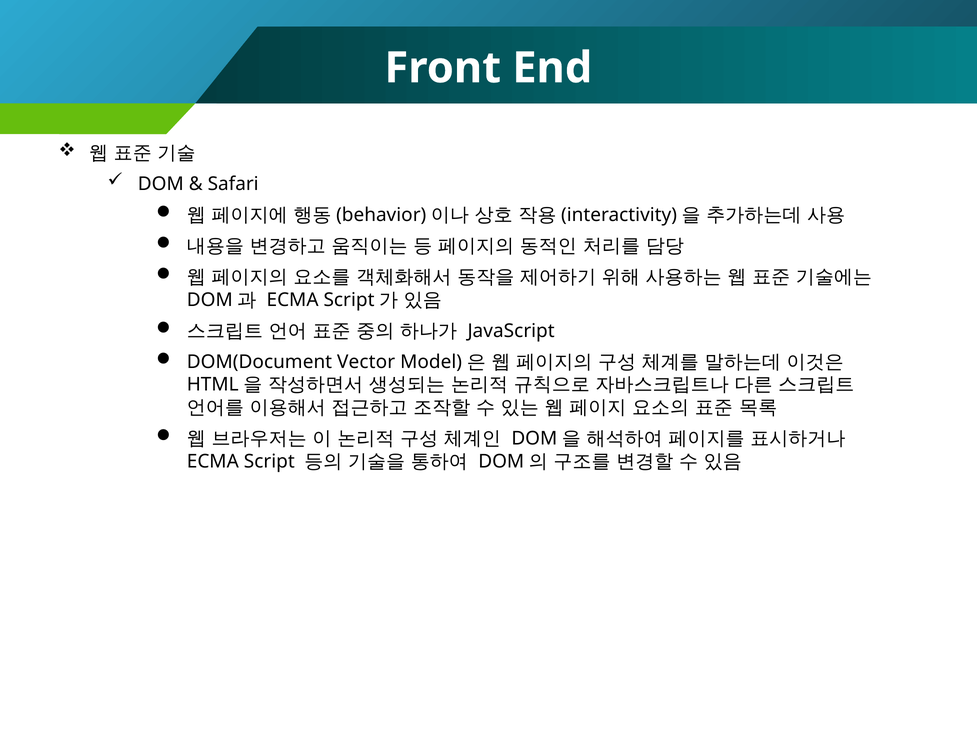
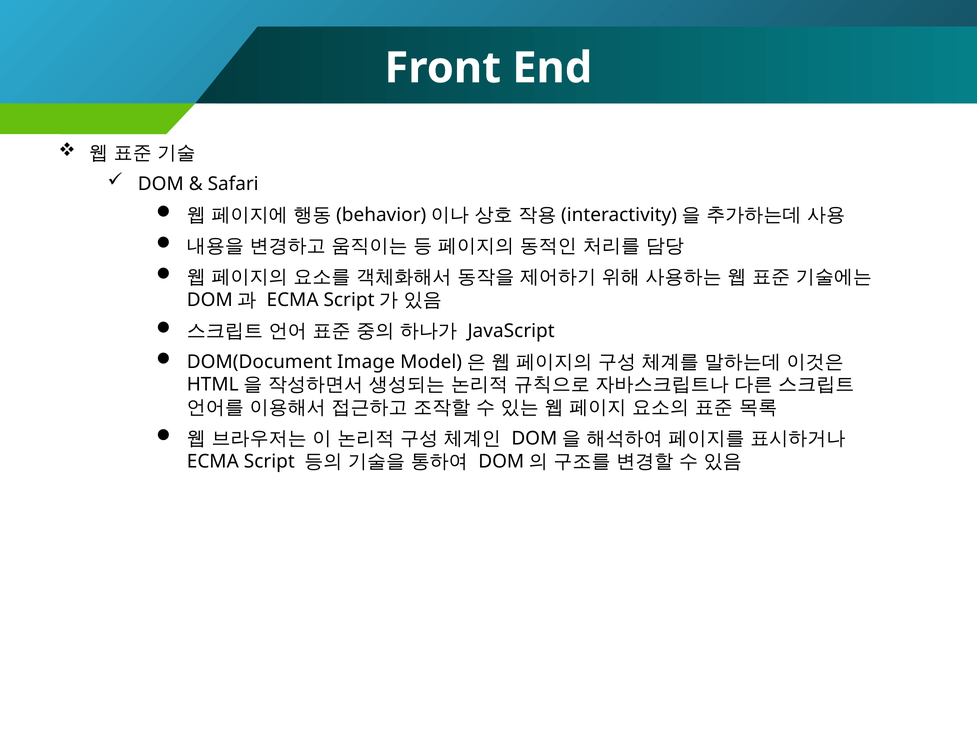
Vector: Vector -> Image
